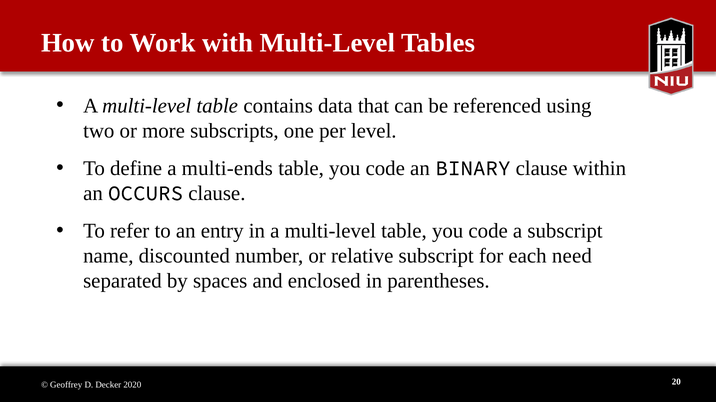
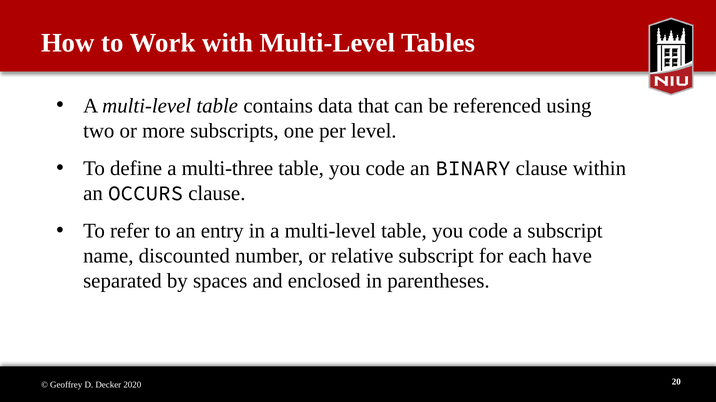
multi-ends: multi-ends -> multi-three
need: need -> have
